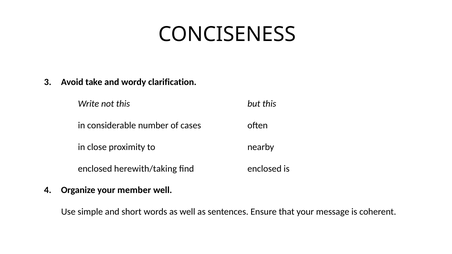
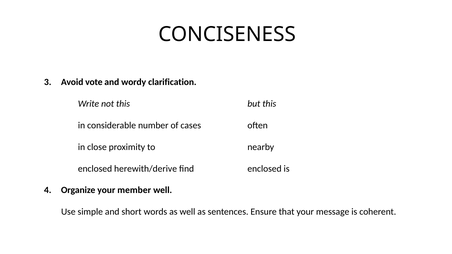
take: take -> vote
herewith/taking: herewith/taking -> herewith/derive
